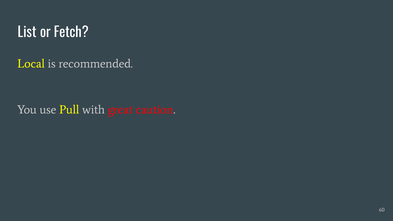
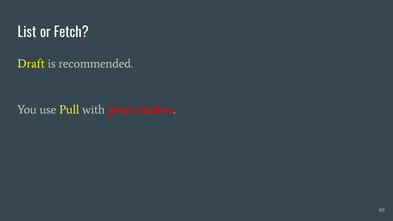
Local: Local -> Draft
